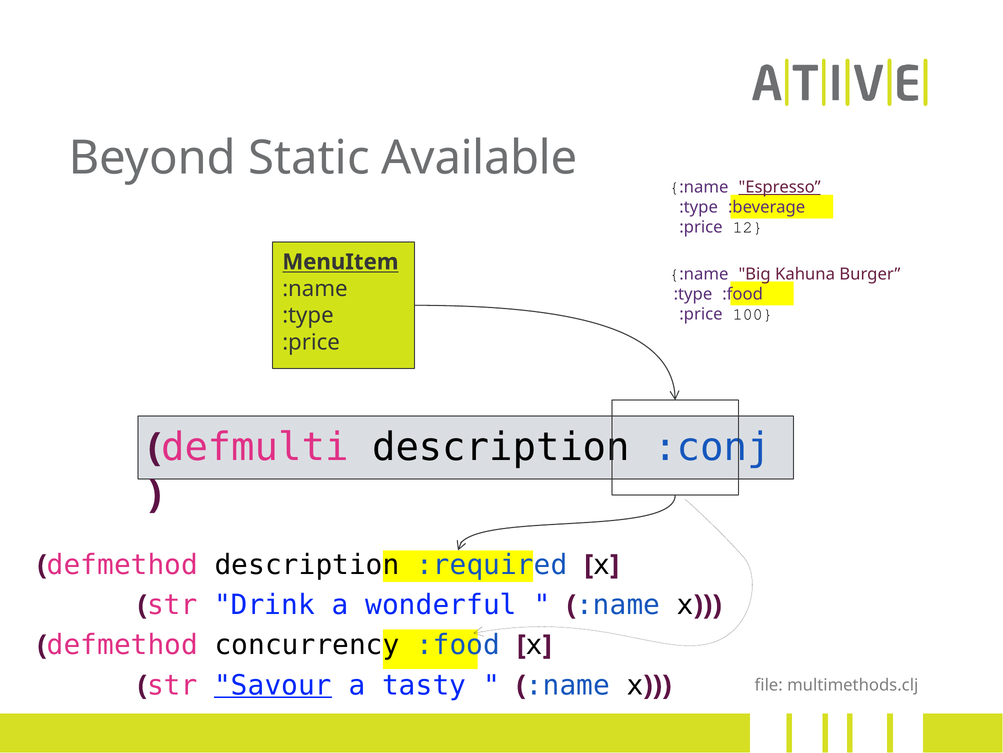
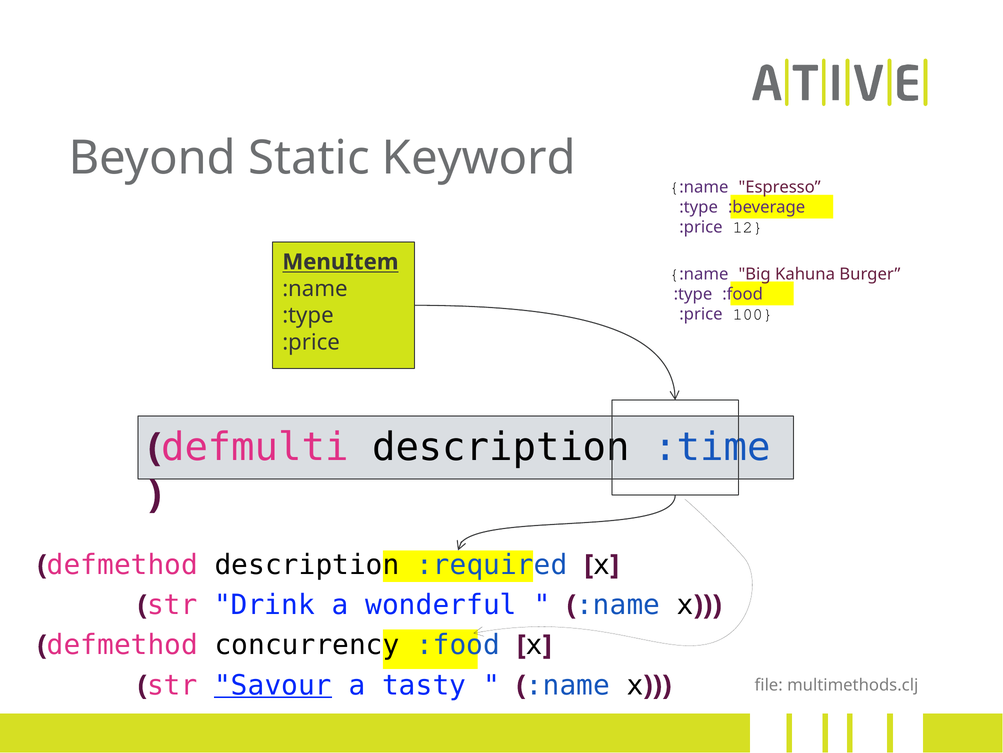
Available: Available -> Keyword
Espresso underline: present -> none
:conj: :conj -> :time
